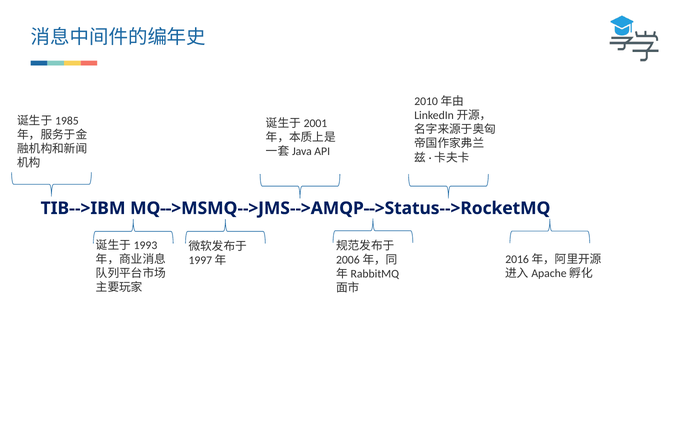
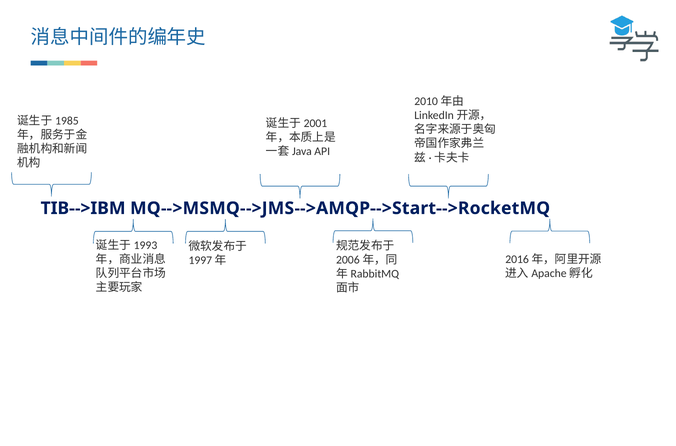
MQ-->MSMQ-->JMS-->AMQP-->Status-->RocketMQ: MQ-->MSMQ-->JMS-->AMQP-->Status-->RocketMQ -> MQ-->MSMQ-->JMS-->AMQP-->Start-->RocketMQ
